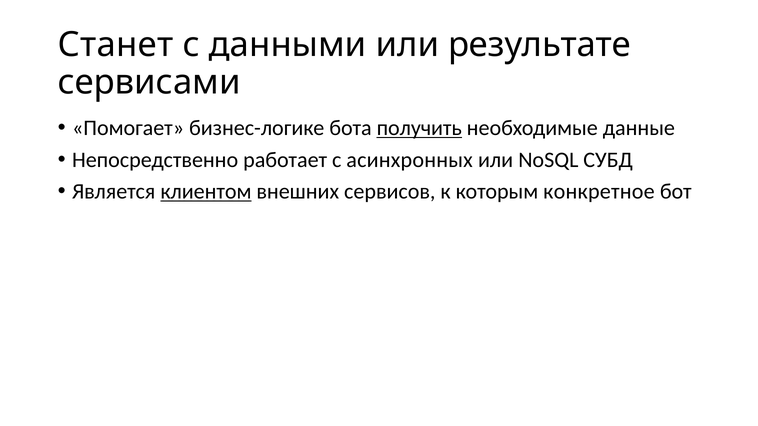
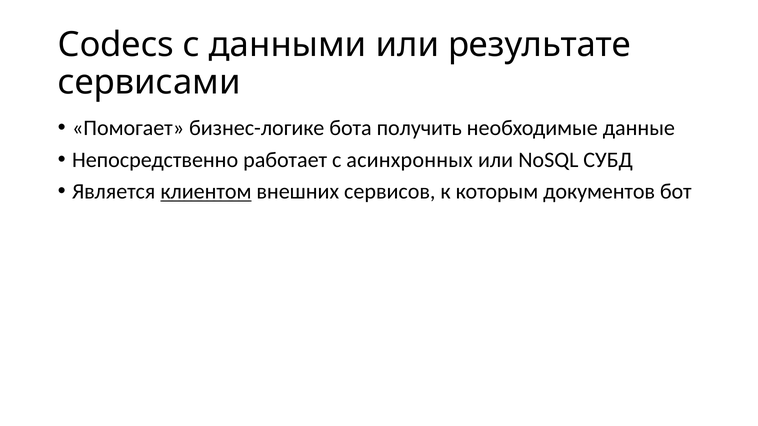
Станет: Станет -> Codecs
получить underline: present -> none
конкретное: конкретное -> документов
